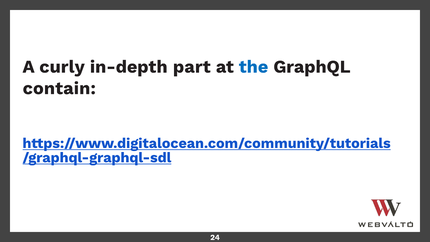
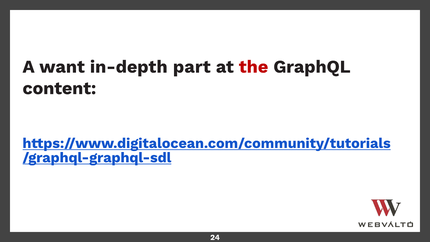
curly: curly -> want
the colour: blue -> red
contain: contain -> content
